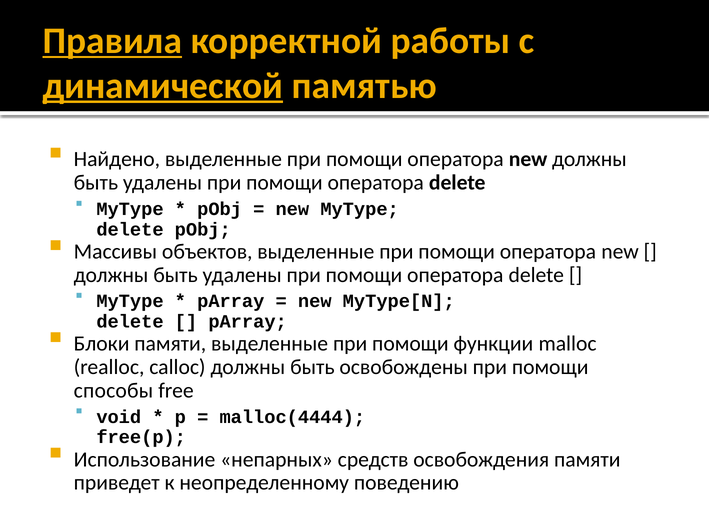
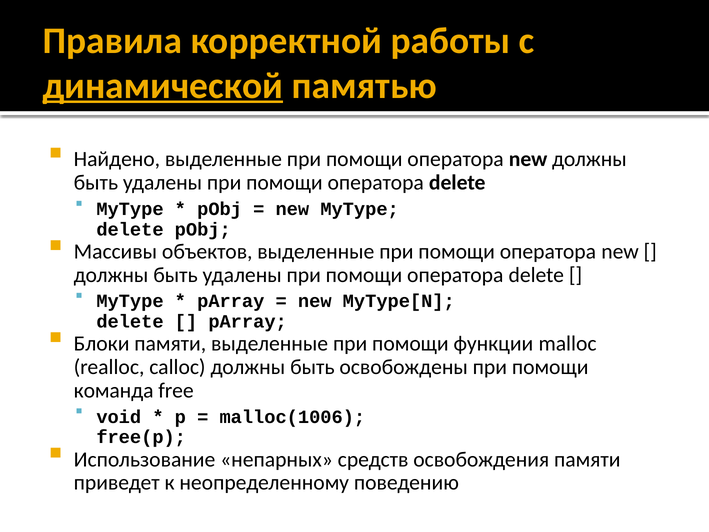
Правила underline: present -> none
способы: способы -> команда
malloc(4444: malloc(4444 -> malloc(1006
